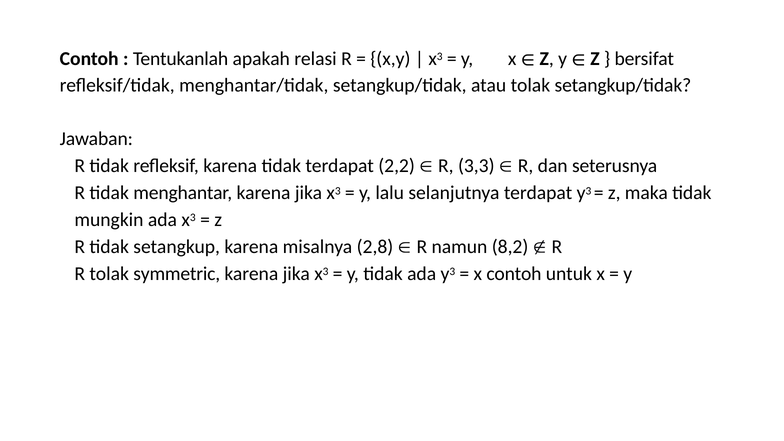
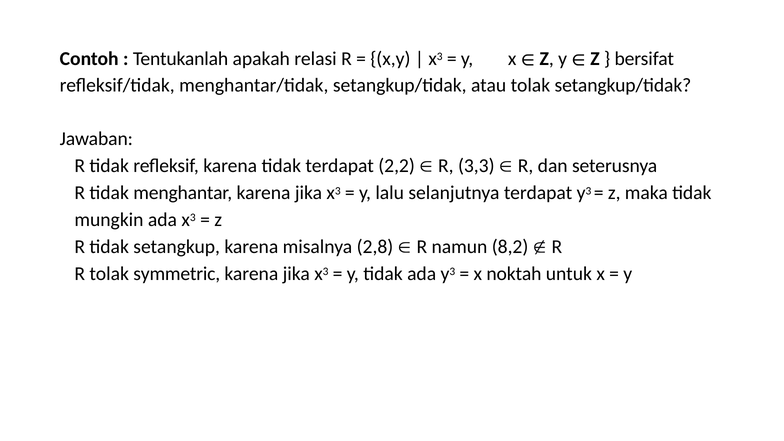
x contoh: contoh -> noktah
